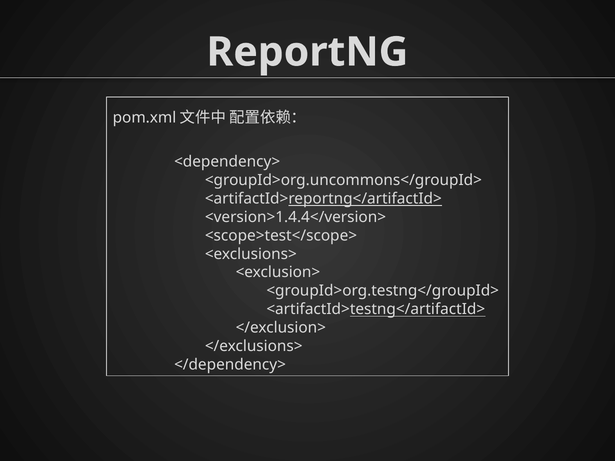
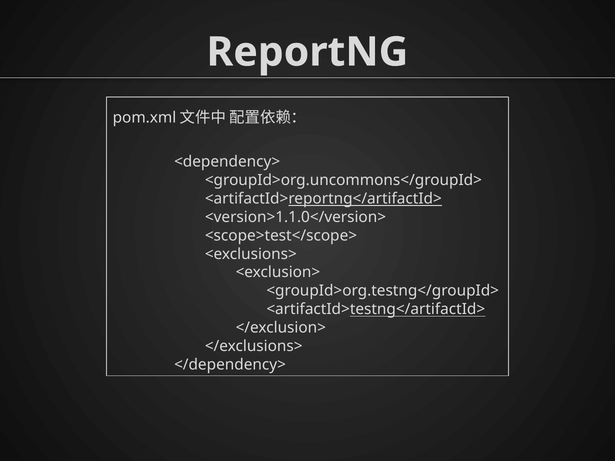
<version>1.4.4</version>: <version>1.4.4</version> -> <version>1.1.0</version>
